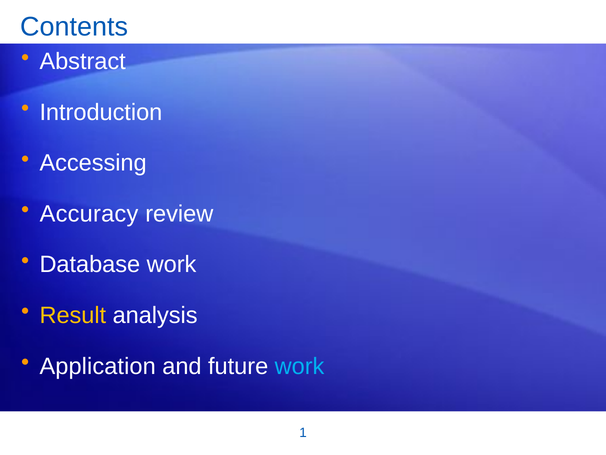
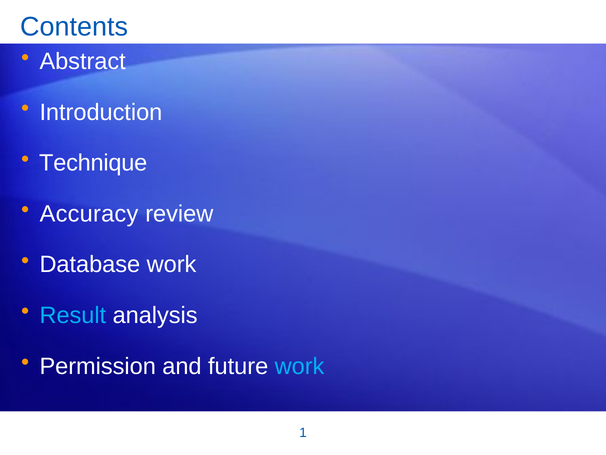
Accessing: Accessing -> Technique
Result colour: yellow -> light blue
Application: Application -> Permission
